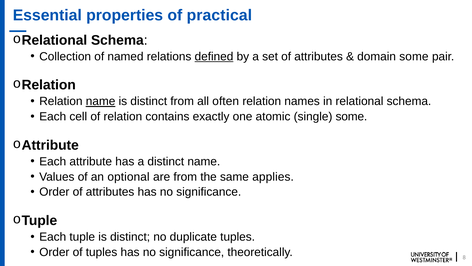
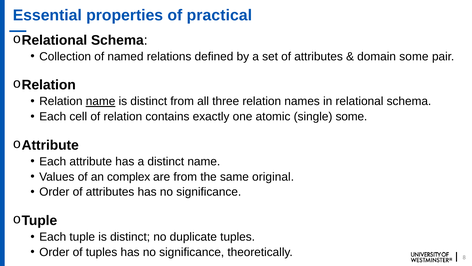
defined underline: present -> none
often: often -> three
optional: optional -> complex
applies: applies -> original
